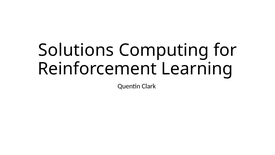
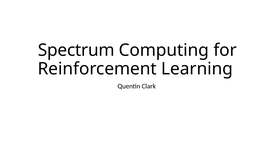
Solutions: Solutions -> Spectrum
